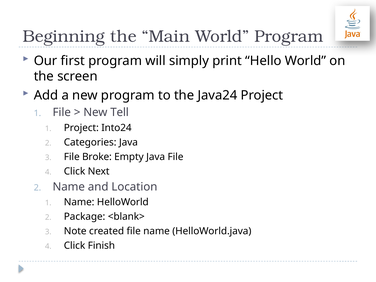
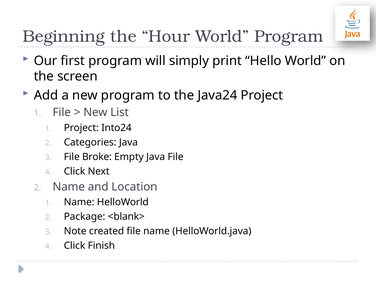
Main: Main -> Hour
Tell: Tell -> List
